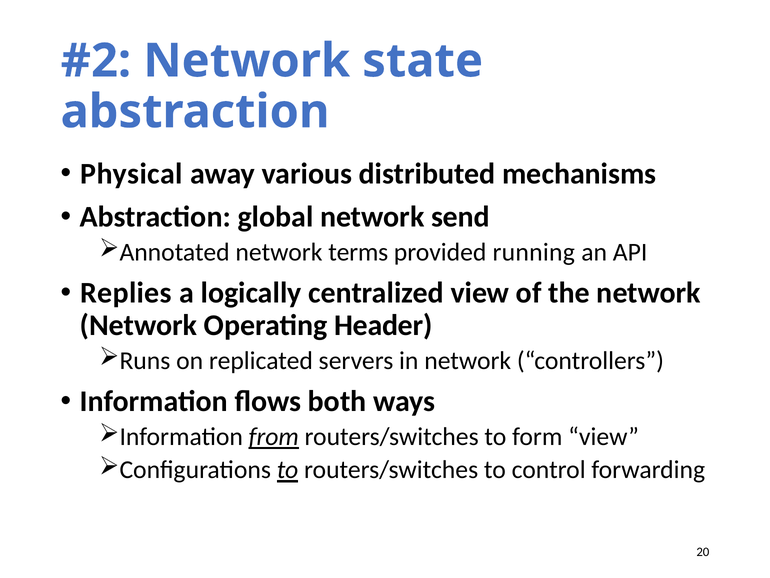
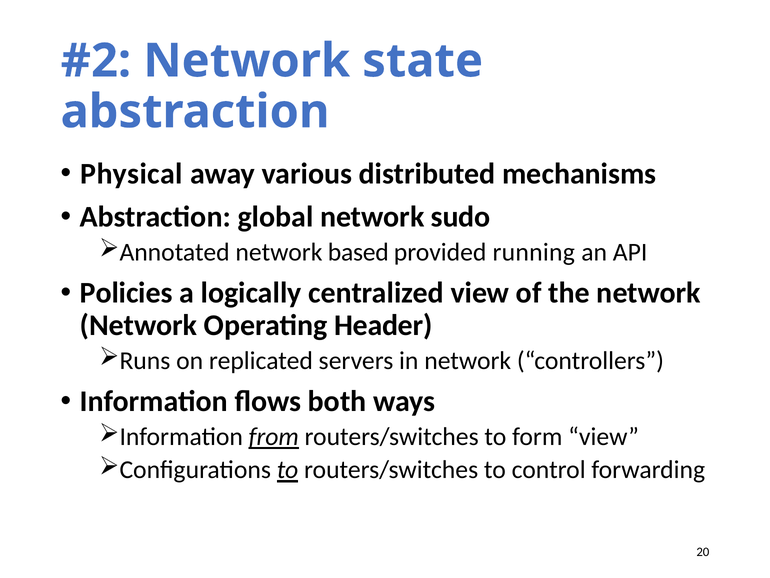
send: send -> sudo
terms: terms -> based
Replies: Replies -> Policies
